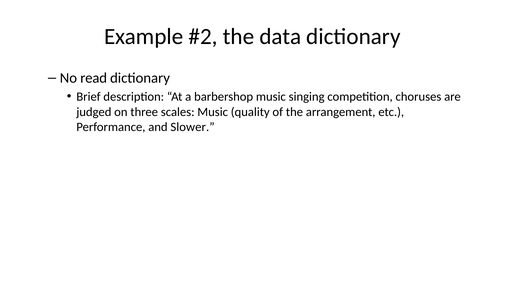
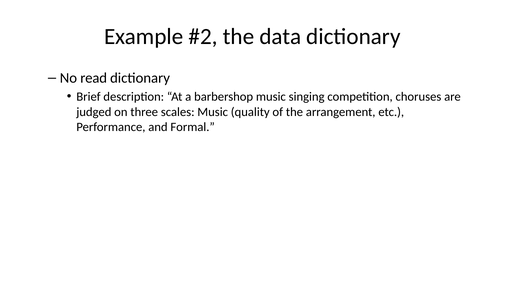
Slower: Slower -> Formal
